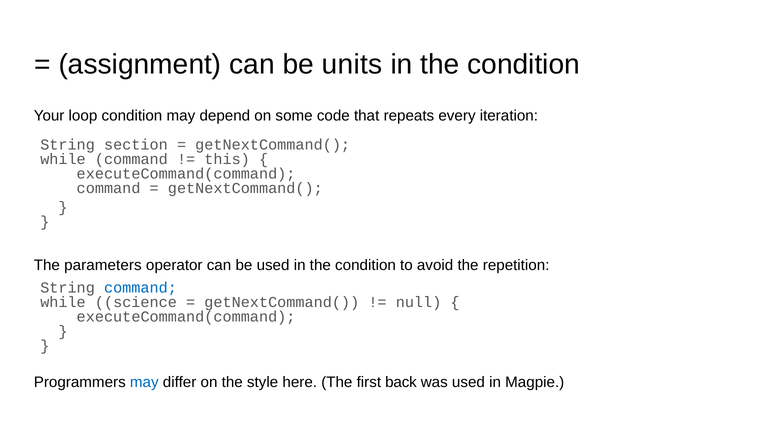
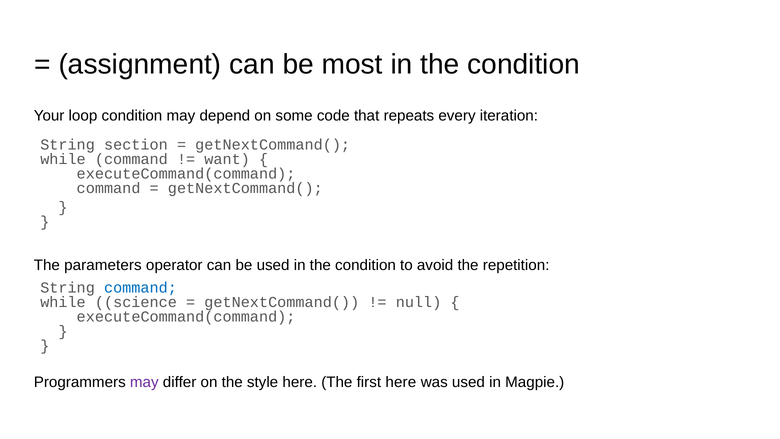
units: units -> most
this: this -> want
may at (144, 382) colour: blue -> purple
first back: back -> here
